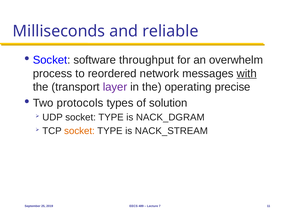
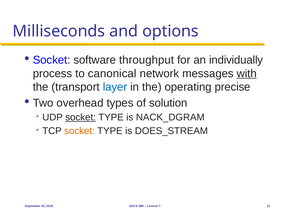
reliable: reliable -> options
overwhelm: overwhelm -> individually
reordered: reordered -> canonical
layer colour: purple -> blue
protocols: protocols -> overhead
socket at (81, 117) underline: none -> present
NACK_STREAM: NACK_STREAM -> DOES_STREAM
